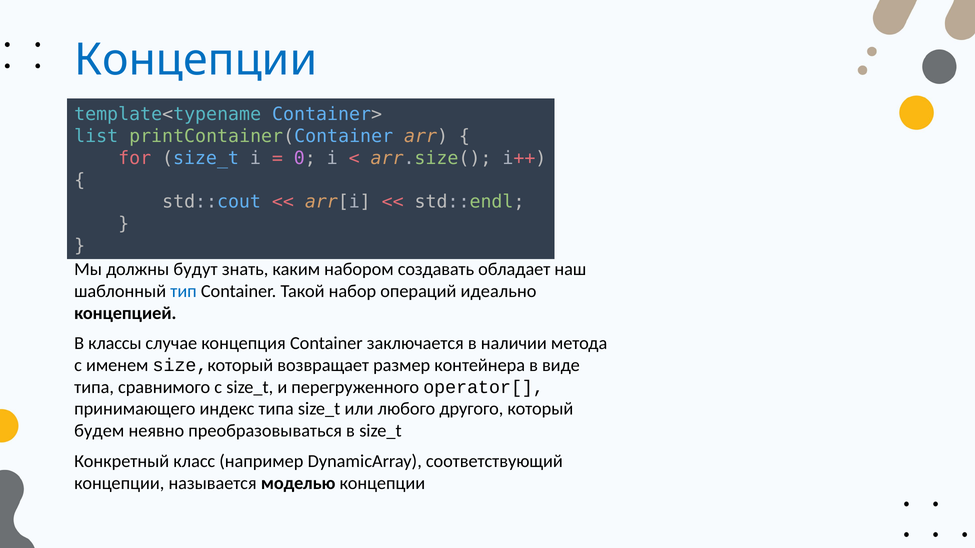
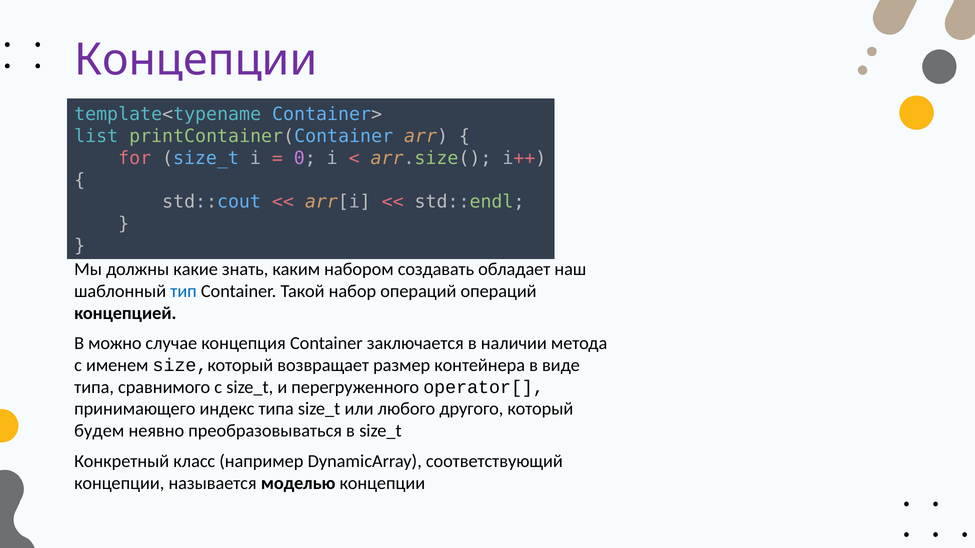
Концепции at (196, 60) colour: blue -> purple
будут: будут -> какие
операций идеально: идеально -> операций
классы: классы -> можно
